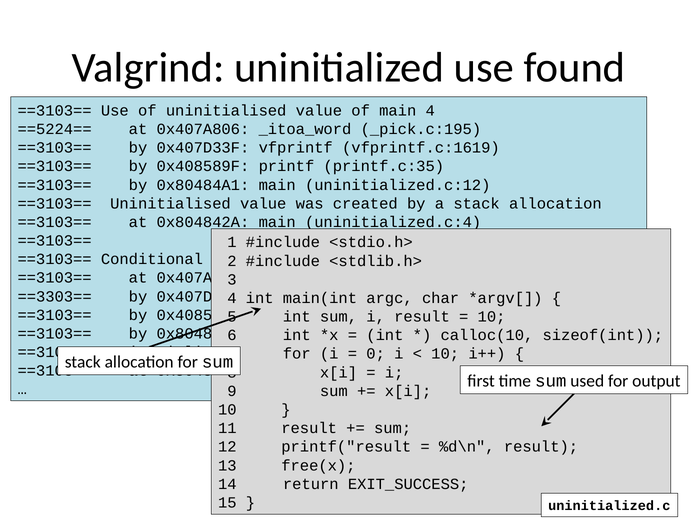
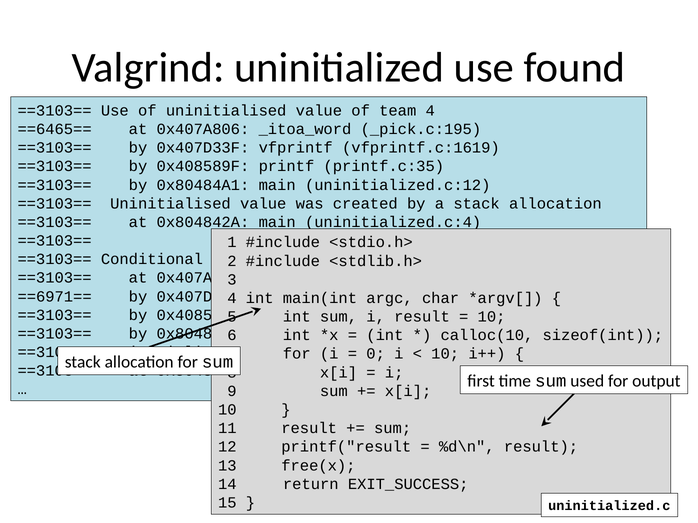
of main: main -> team
==5224==: ==5224== -> ==6465==
==3303==: ==3303== -> ==6971==
